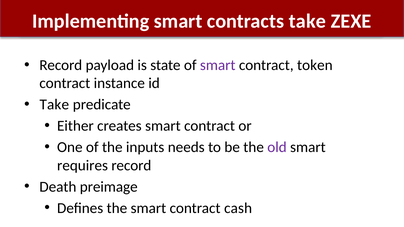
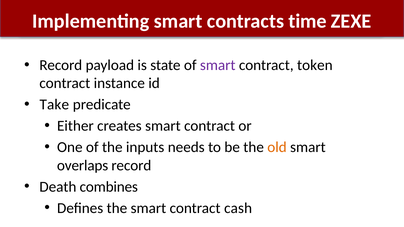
contracts take: take -> time
old colour: purple -> orange
requires: requires -> overlaps
preimage: preimage -> combines
